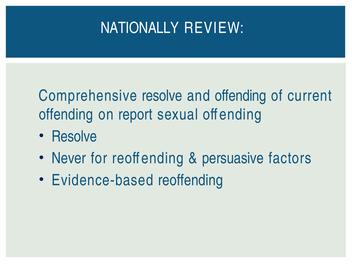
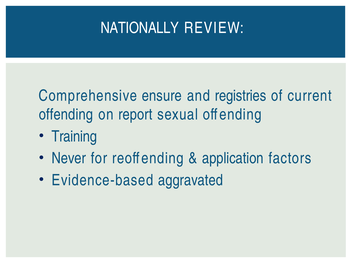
Comprehensive resolve: resolve -> ensure
and offending: offending -> registries
Resolve at (74, 136): Resolve -> Training
persuasive: persuasive -> application
Evidence-based reoffending: reoffending -> aggravated
